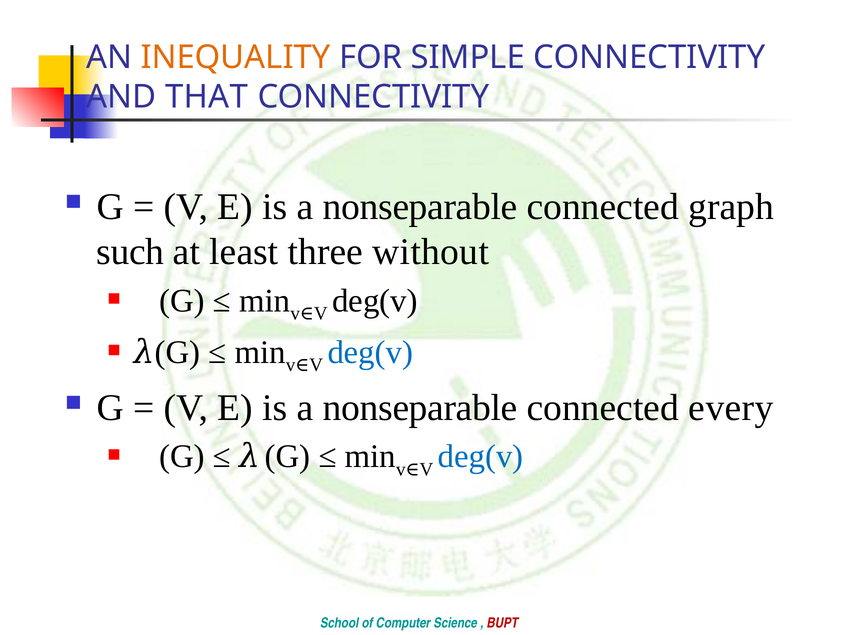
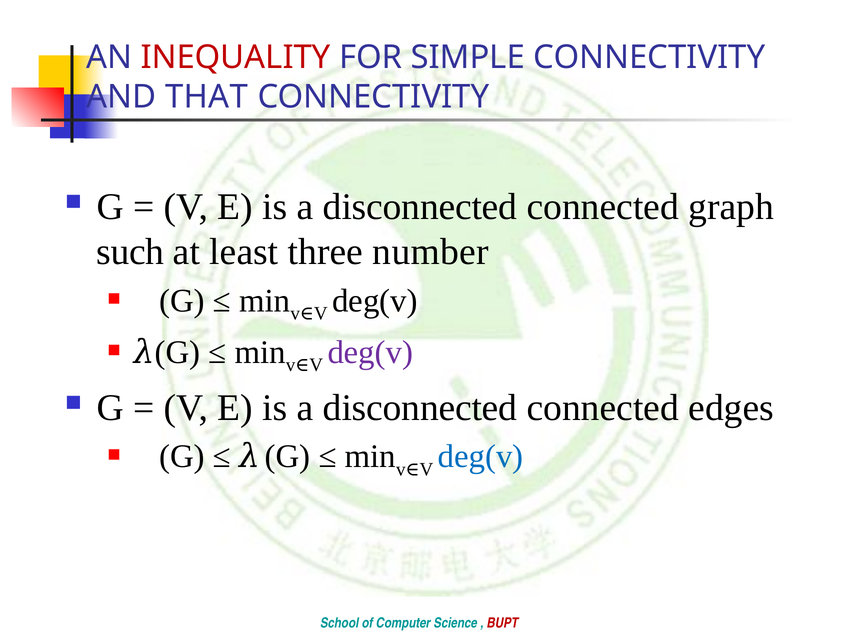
INEQUALITY colour: orange -> red
nonseparable at (420, 207): nonseparable -> disconnected
without: without -> number
deg(v at (370, 352) colour: blue -> purple
nonseparable at (420, 408): nonseparable -> disconnected
every: every -> edges
